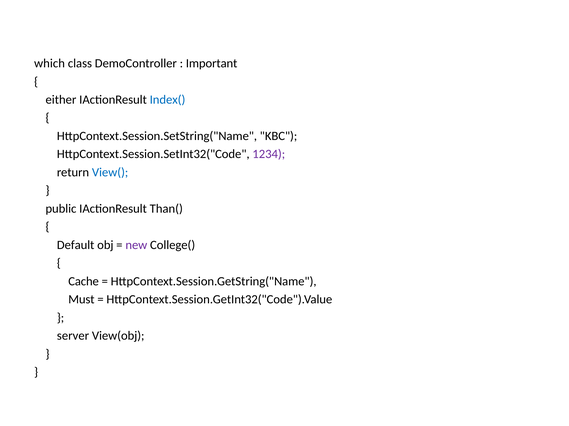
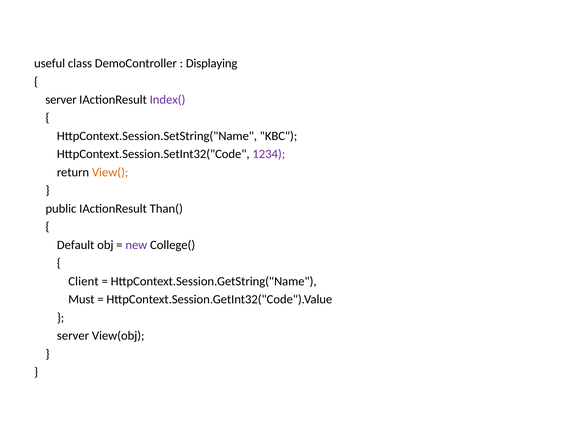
which: which -> useful
Important: Important -> Displaying
either at (61, 100): either -> server
Index( colour: blue -> purple
View( colour: blue -> orange
Cache: Cache -> Client
